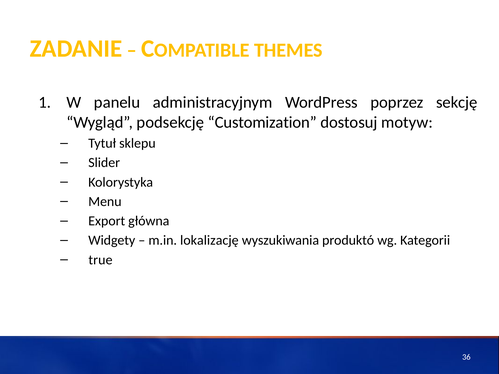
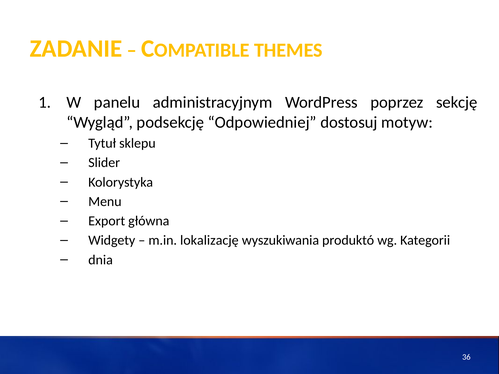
Customization: Customization -> Odpowiedniej
true: true -> dnia
